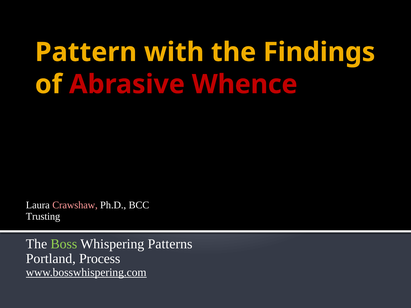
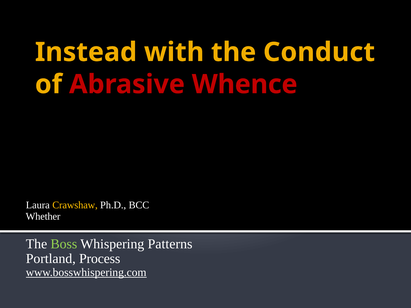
Pattern: Pattern -> Instead
Findings: Findings -> Conduct
Crawshaw colour: pink -> yellow
Trusting: Trusting -> Whether
